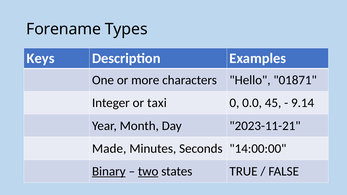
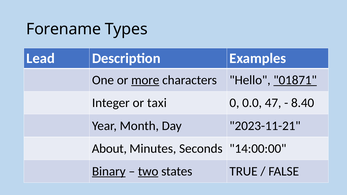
Keys: Keys -> Lead
more underline: none -> present
01871 underline: none -> present
45: 45 -> 47
9.14: 9.14 -> 8.40
Made: Made -> About
